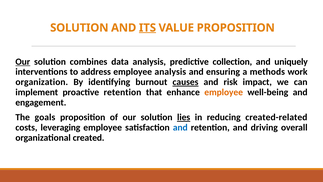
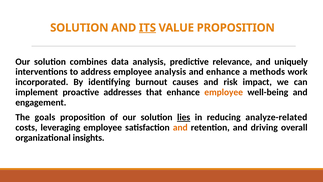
Our at (23, 62) underline: present -> none
collection: collection -> relevance
and ensuring: ensuring -> enhance
organization: organization -> incorporated
causes underline: present -> none
proactive retention: retention -> addresses
created-related: created-related -> analyze-related
and at (180, 127) colour: blue -> orange
created: created -> insights
